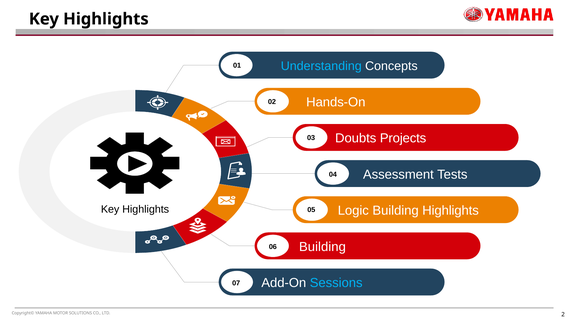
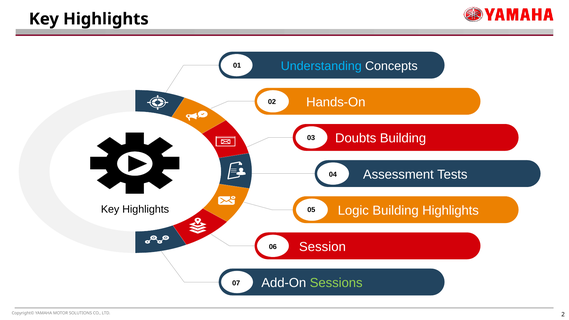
Doubts Projects: Projects -> Building
Building at (322, 247): Building -> Session
Sessions colour: light blue -> light green
